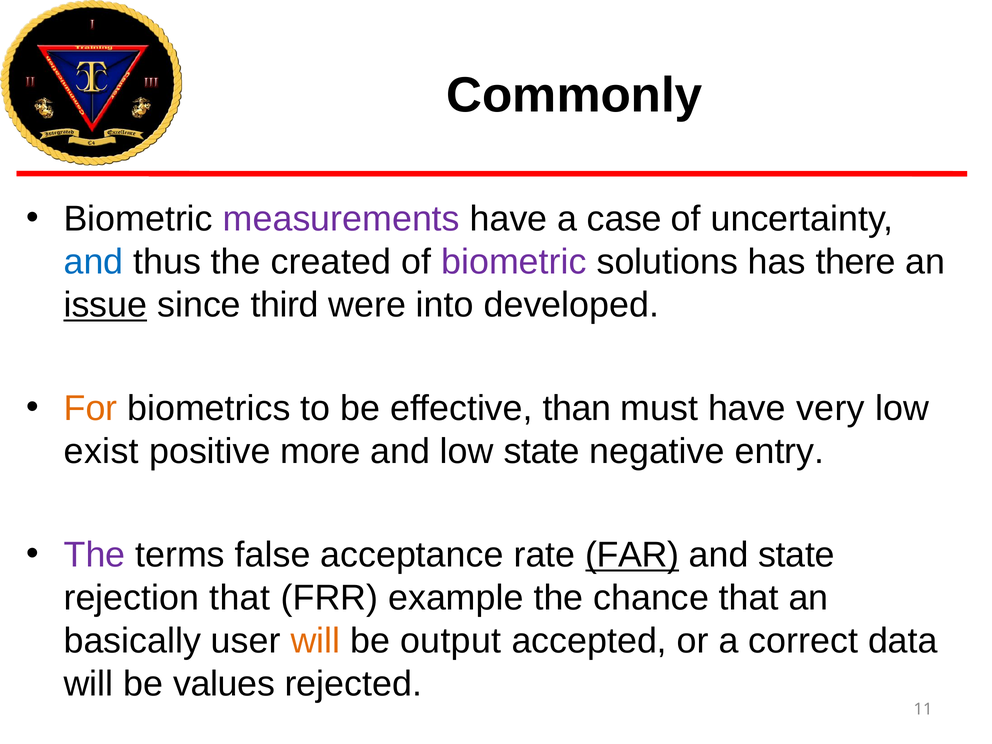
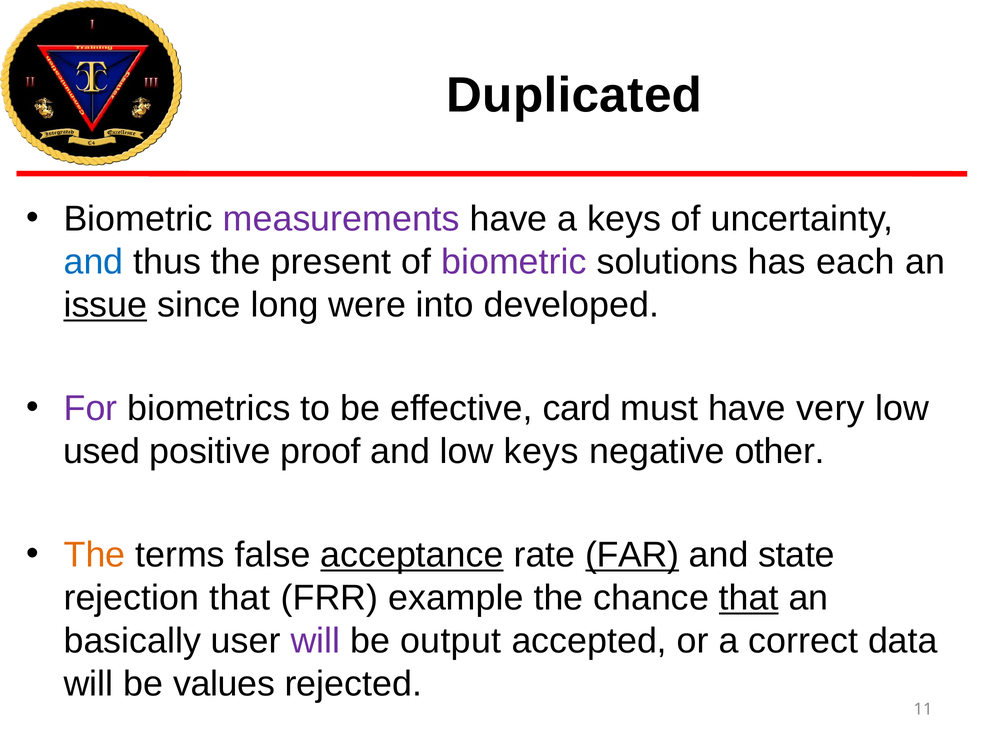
Commonly: Commonly -> Duplicated
a case: case -> keys
created: created -> present
there: there -> each
third: third -> long
For colour: orange -> purple
than: than -> card
exist: exist -> used
more: more -> proof
low state: state -> keys
entry: entry -> other
The at (94, 555) colour: purple -> orange
acceptance underline: none -> present
that at (749, 598) underline: none -> present
will at (315, 641) colour: orange -> purple
